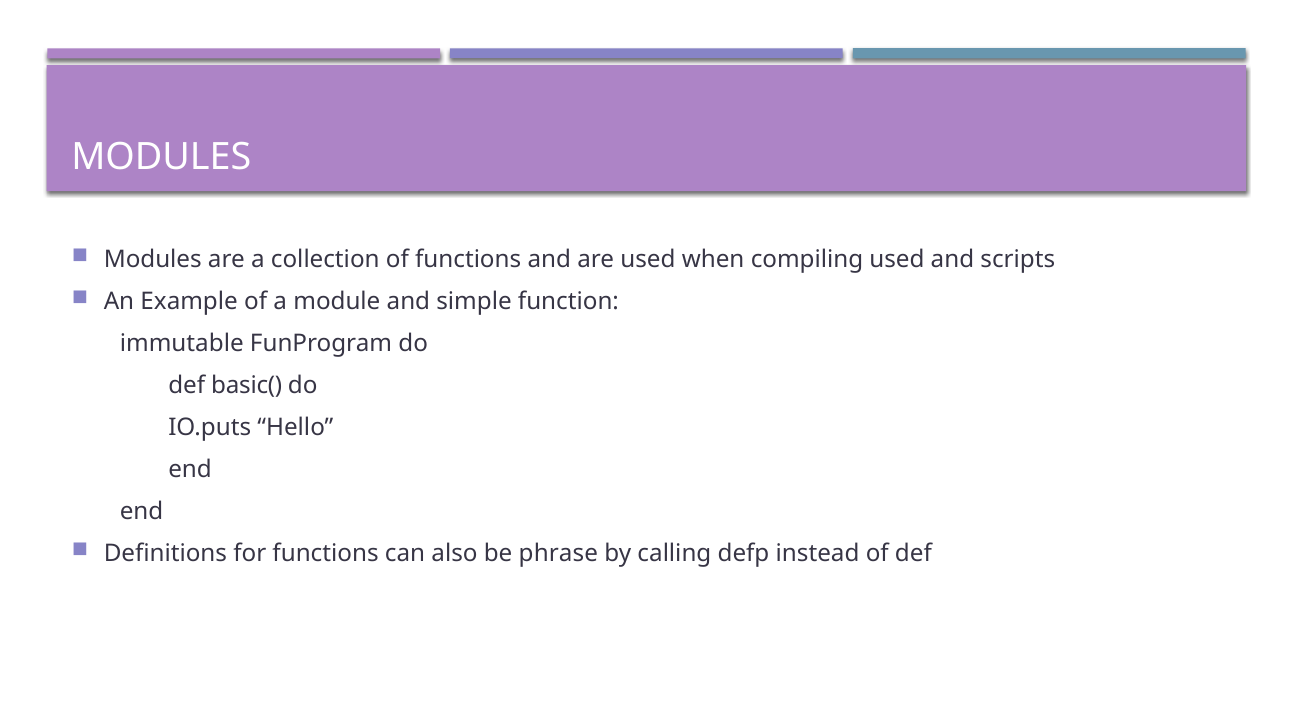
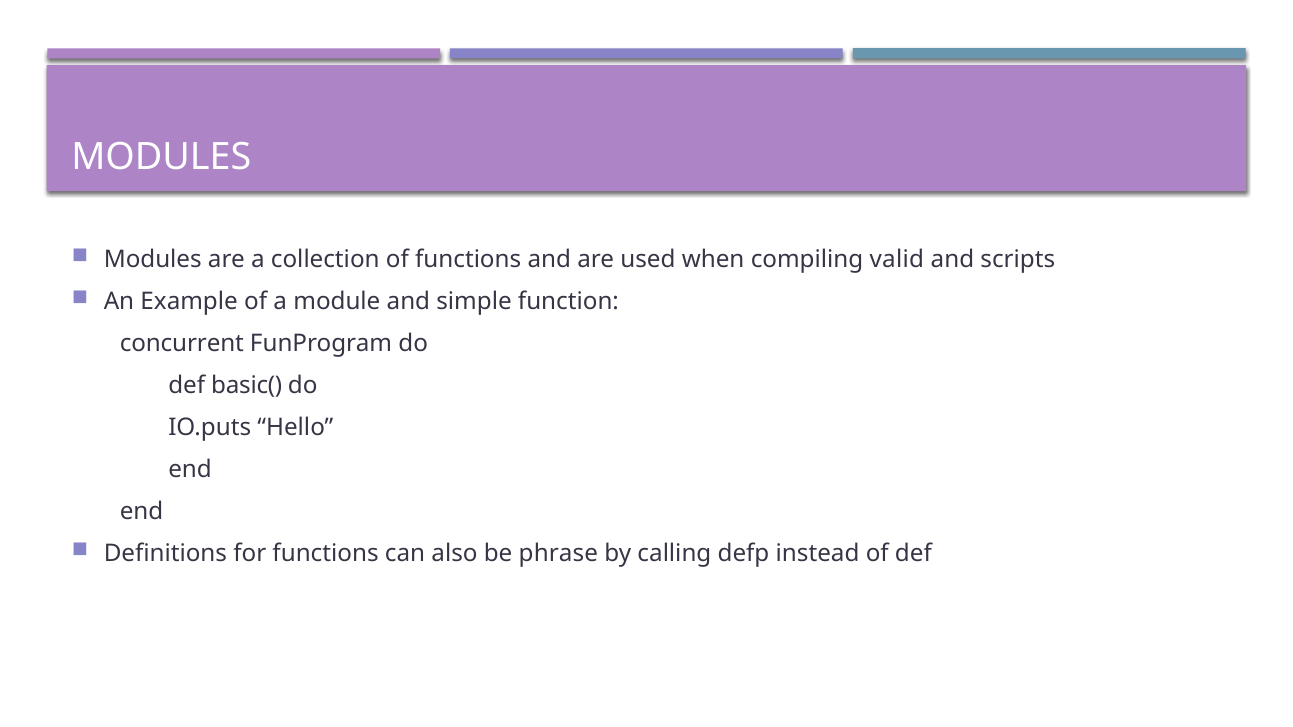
compiling used: used -> valid
immutable: immutable -> concurrent
